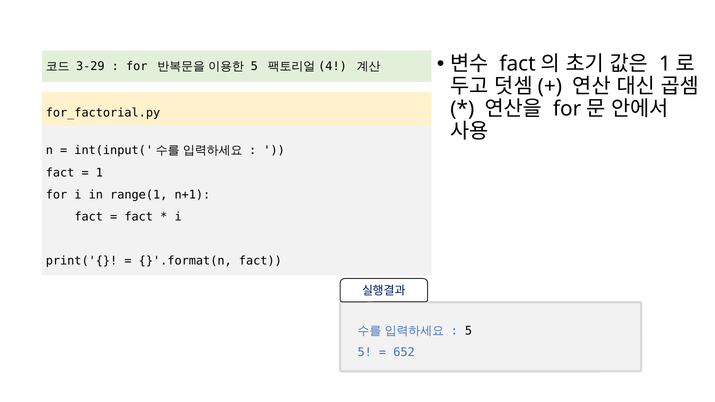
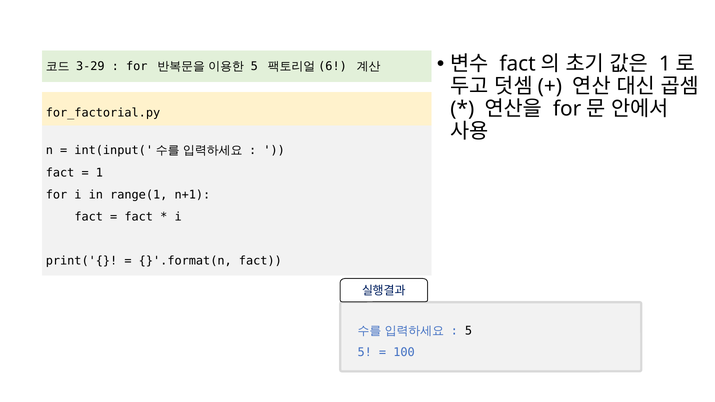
4: 4 -> 6
652: 652 -> 100
